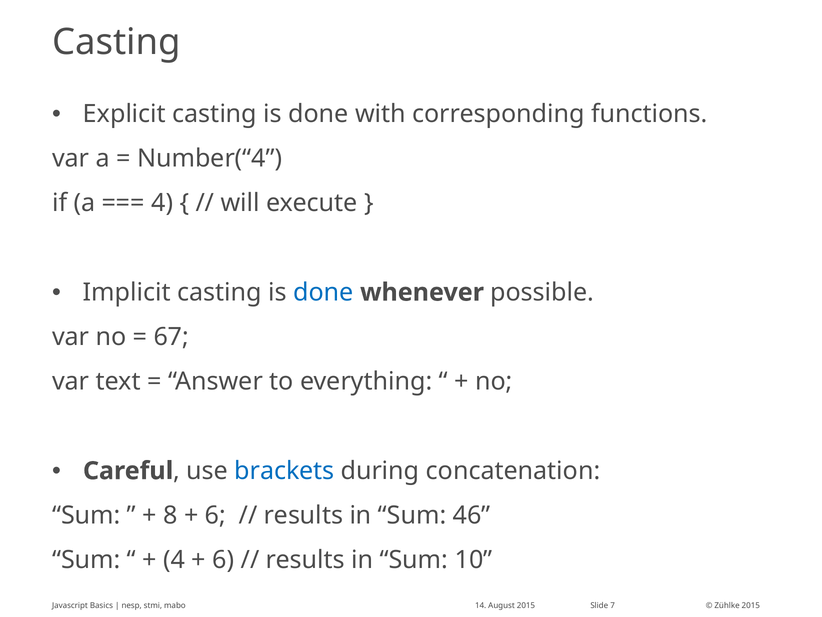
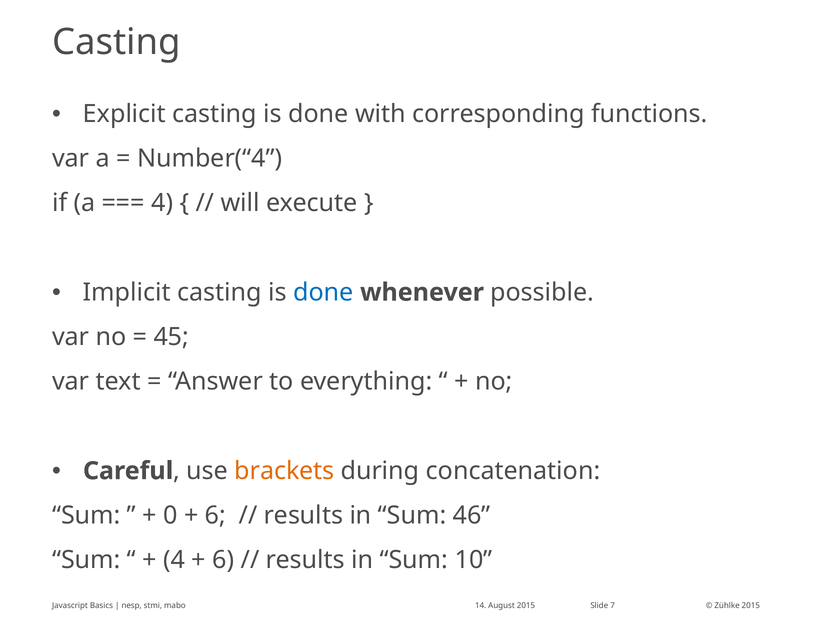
67: 67 -> 45
brackets colour: blue -> orange
8: 8 -> 0
